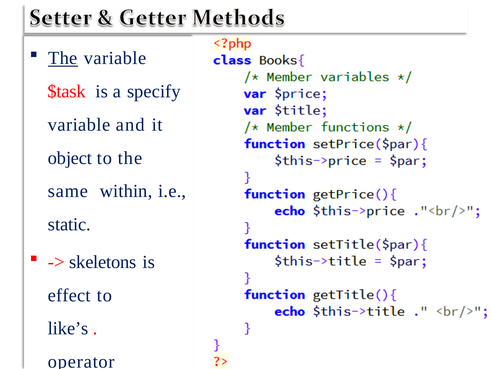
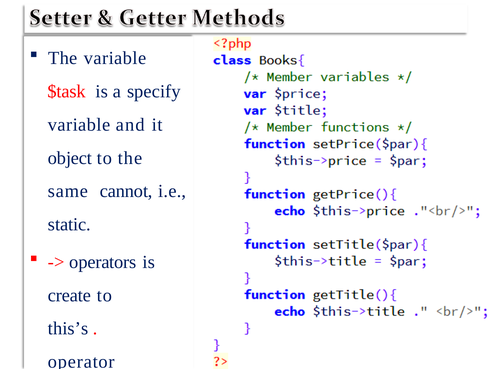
The at (63, 58) underline: present -> none
within: within -> cannot
skeletons: skeletons -> operators
effect: effect -> create
like’s: like’s -> this’s
